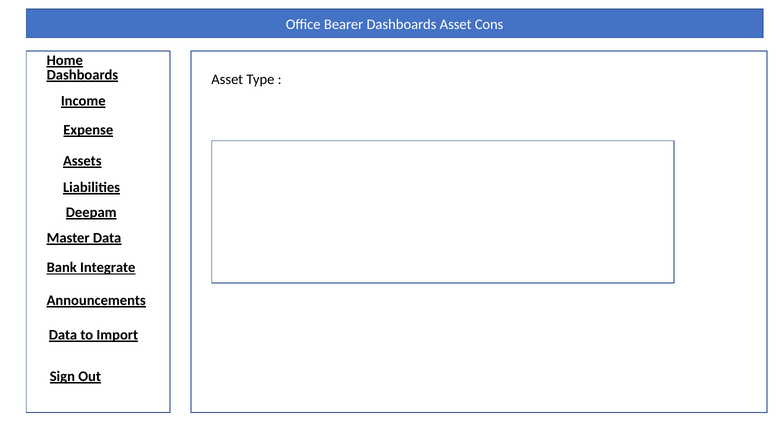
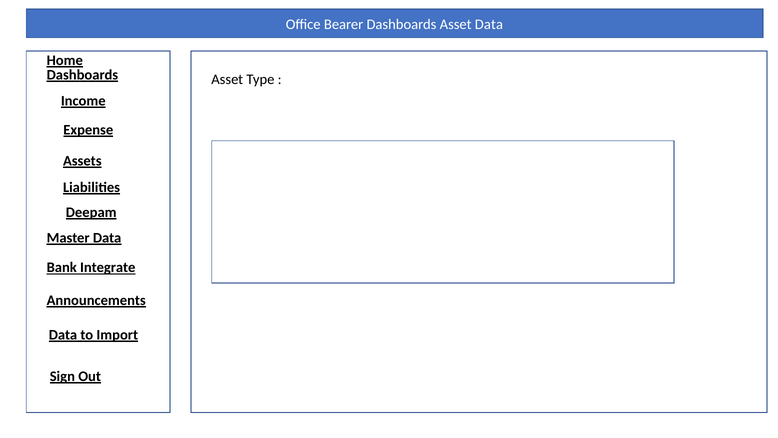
Asset Cons: Cons -> Data
